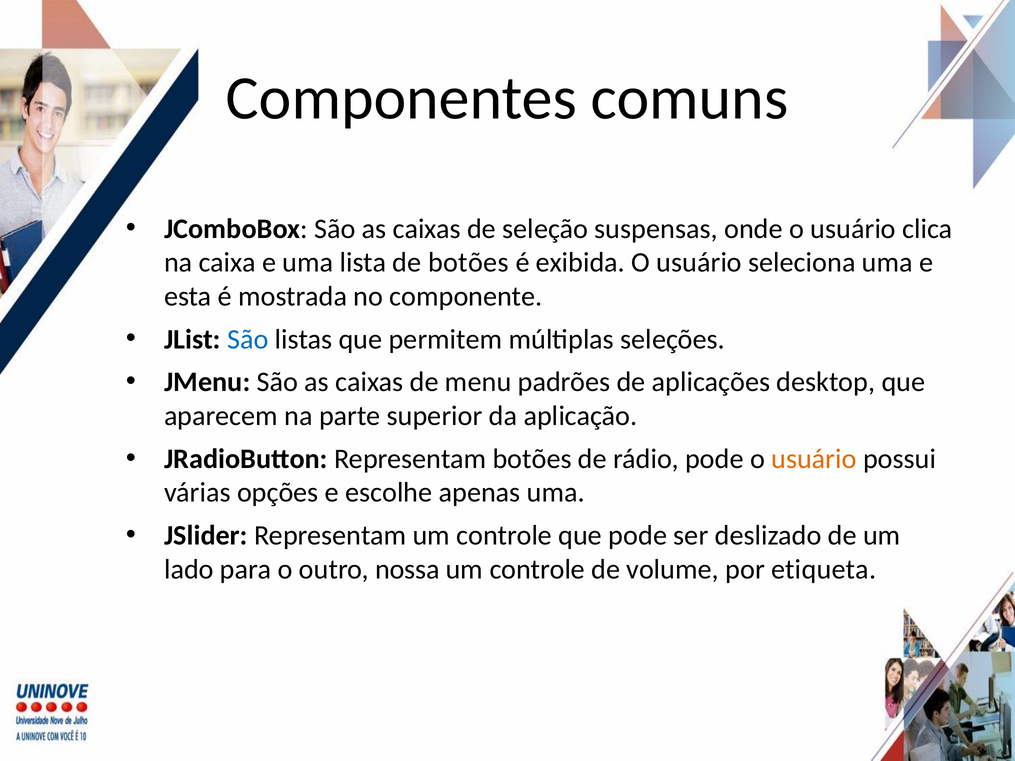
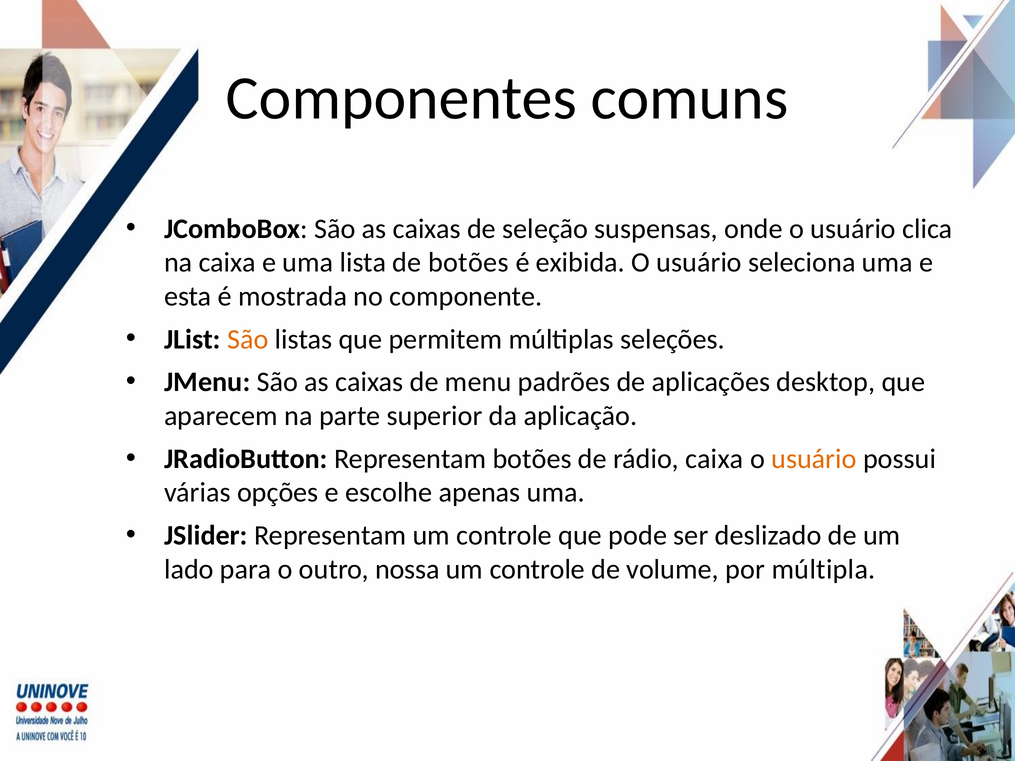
São at (248, 339) colour: blue -> orange
rádio pode: pode -> caixa
etiqueta: etiqueta -> múltipla
